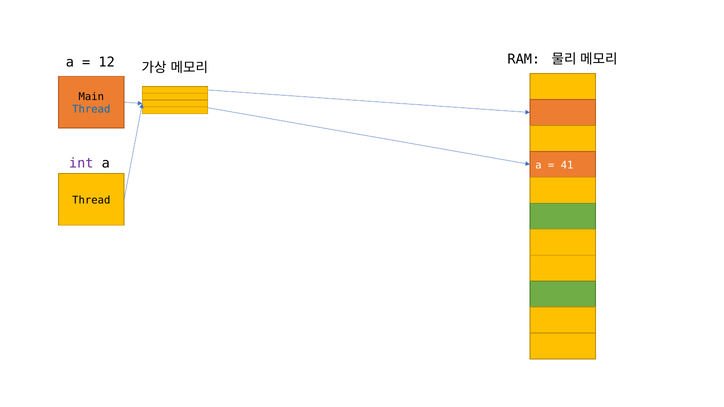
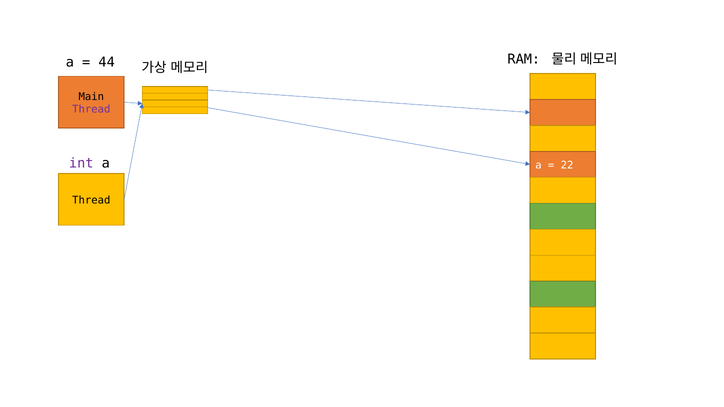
12: 12 -> 44
Thread at (91, 109) colour: blue -> purple
41: 41 -> 22
